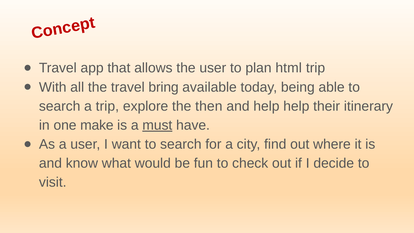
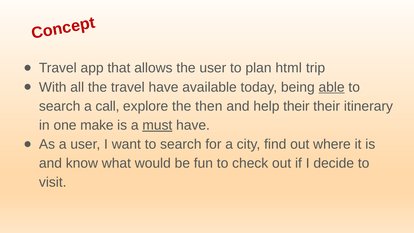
travel bring: bring -> have
able underline: none -> present
a trip: trip -> call
help help: help -> their
